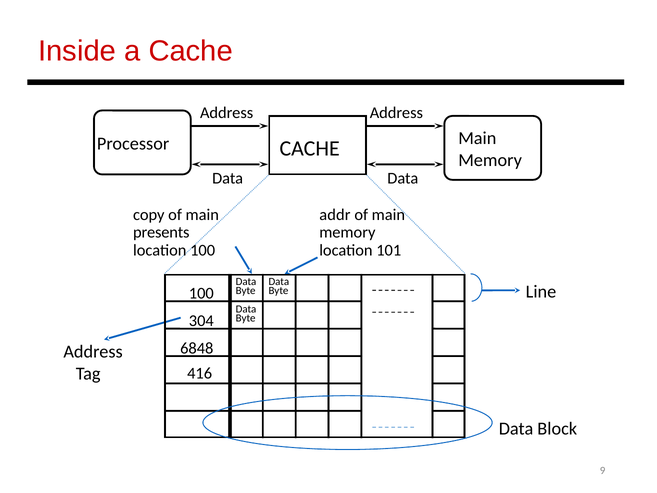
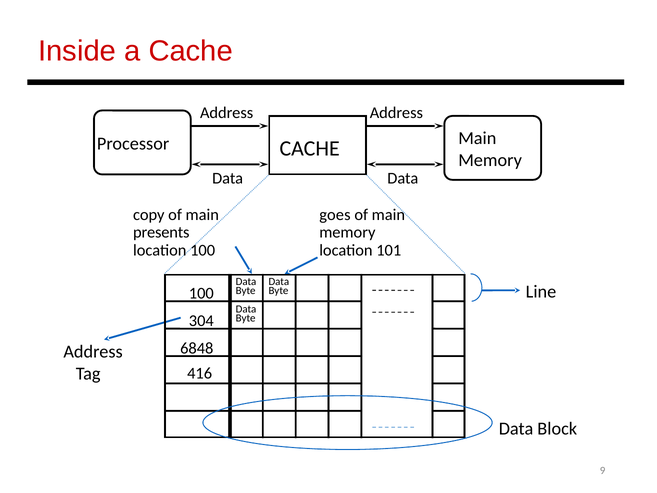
addr: addr -> goes
